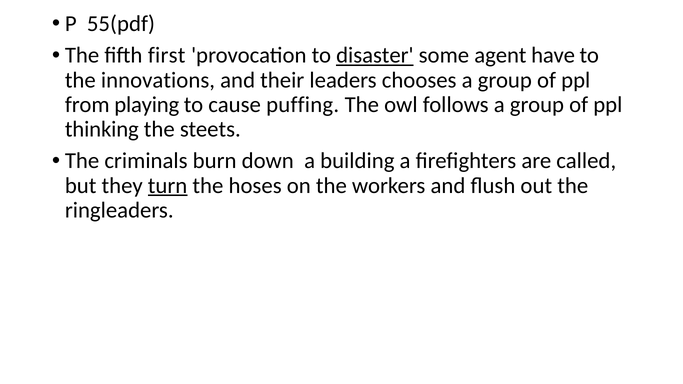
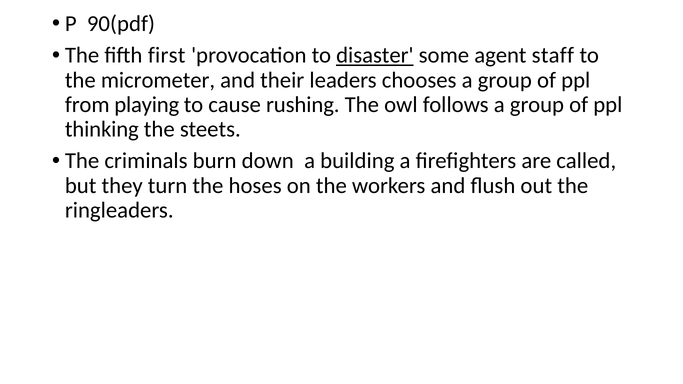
55(pdf: 55(pdf -> 90(pdf
have: have -> staff
innovations: innovations -> micrometer
puffing: puffing -> rushing
turn underline: present -> none
